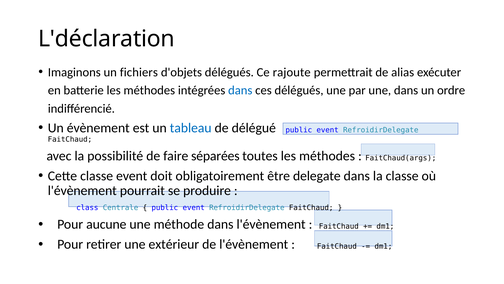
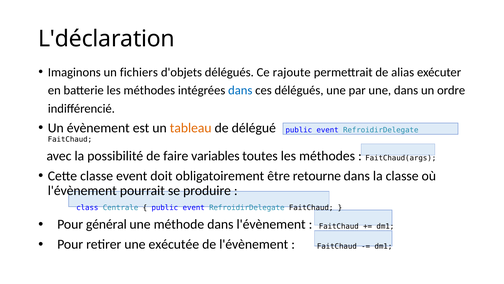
tableau colour: blue -> orange
séparées: séparées -> variables
delegate: delegate -> retourne
aucune: aucune -> général
extérieur: extérieur -> exécutée
